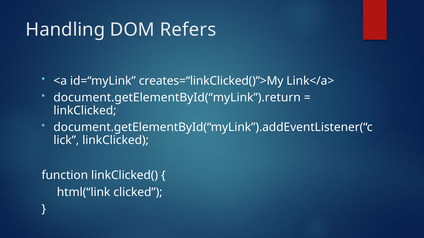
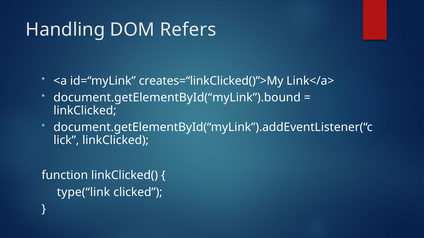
document.getElementById(“myLink”).return: document.getElementById(“myLink”).return -> document.getElementById(“myLink”).bound
html(“link: html(“link -> type(“link
